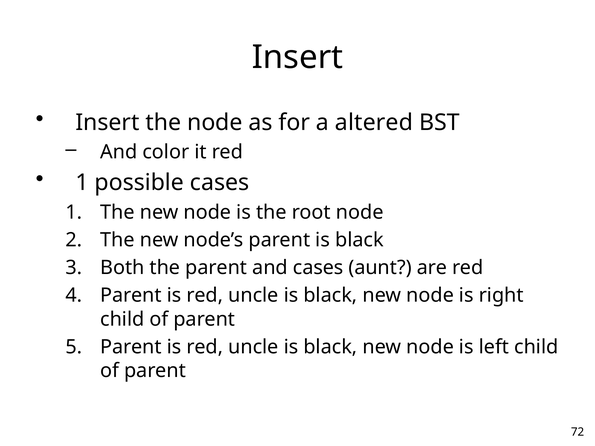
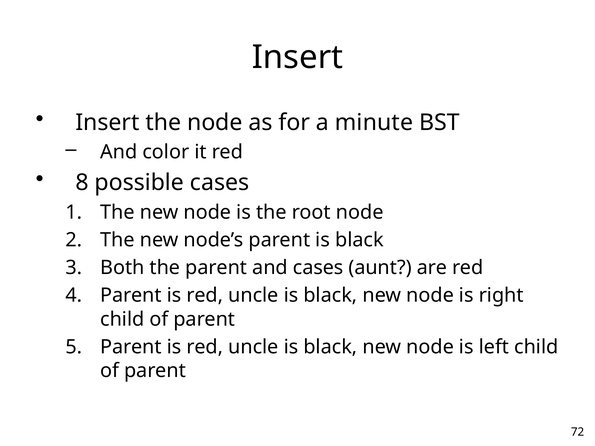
altered: altered -> minute
1 at (82, 183): 1 -> 8
